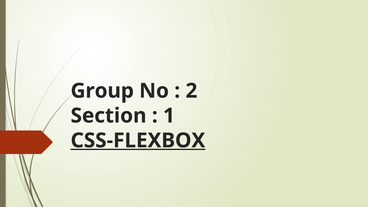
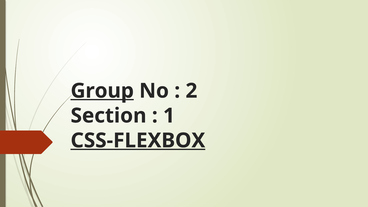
Group underline: none -> present
